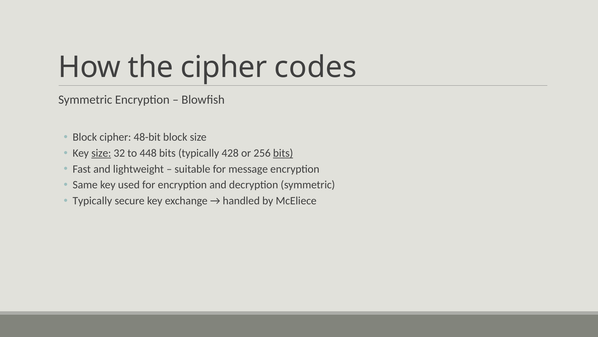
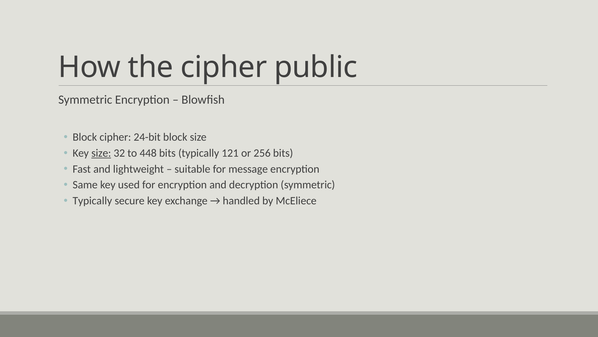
codes: codes -> public
48-bit: 48-bit -> 24-bit
428: 428 -> 121
bits at (283, 153) underline: present -> none
